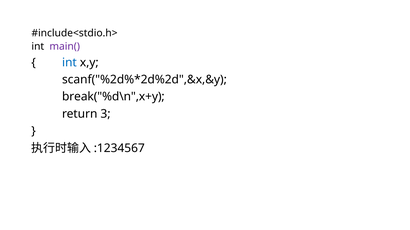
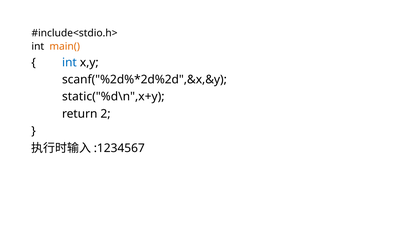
main( colour: purple -> orange
break("%d\n",x+y: break("%d\n",x+y -> static("%d\n",x+y
3: 3 -> 2
